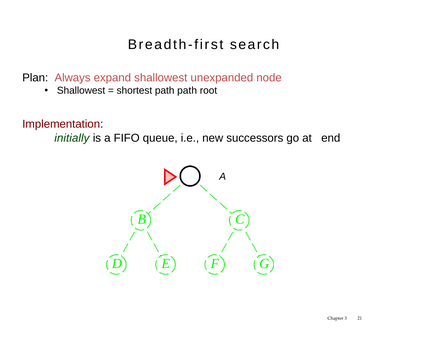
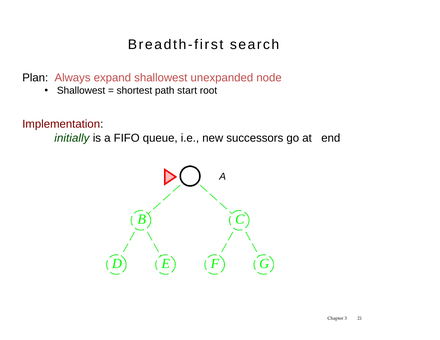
path path: path -> start
